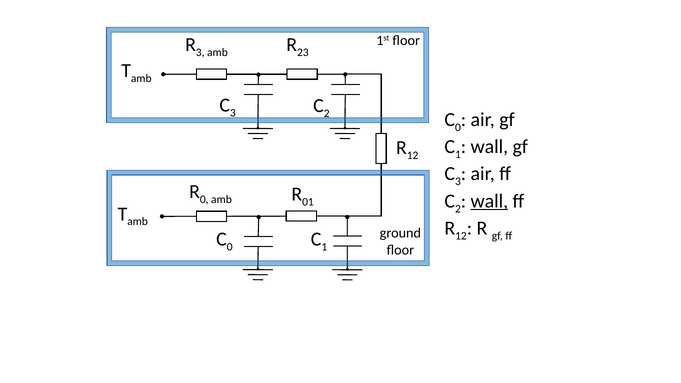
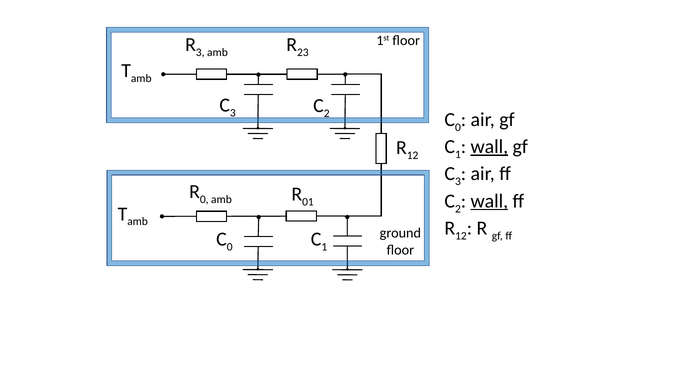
wall at (489, 147) underline: none -> present
